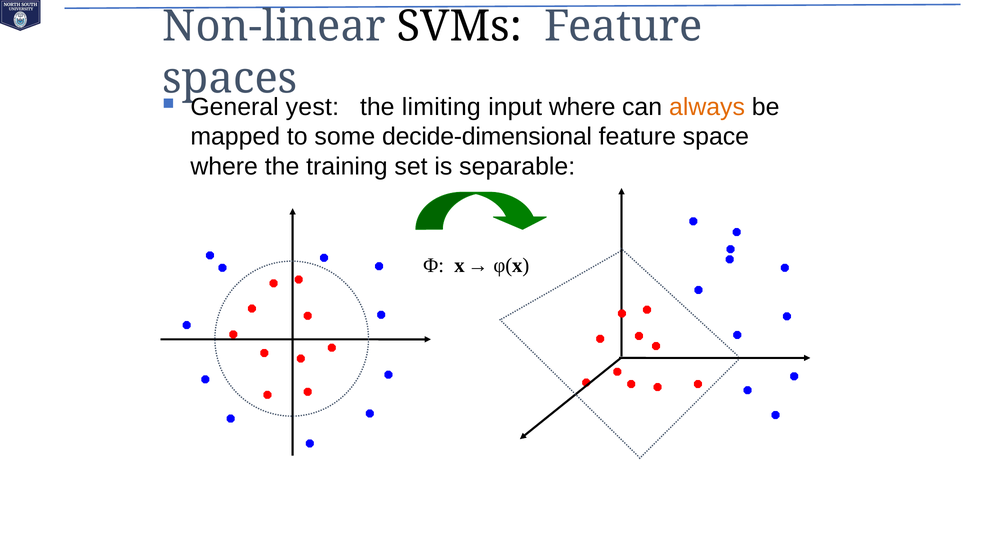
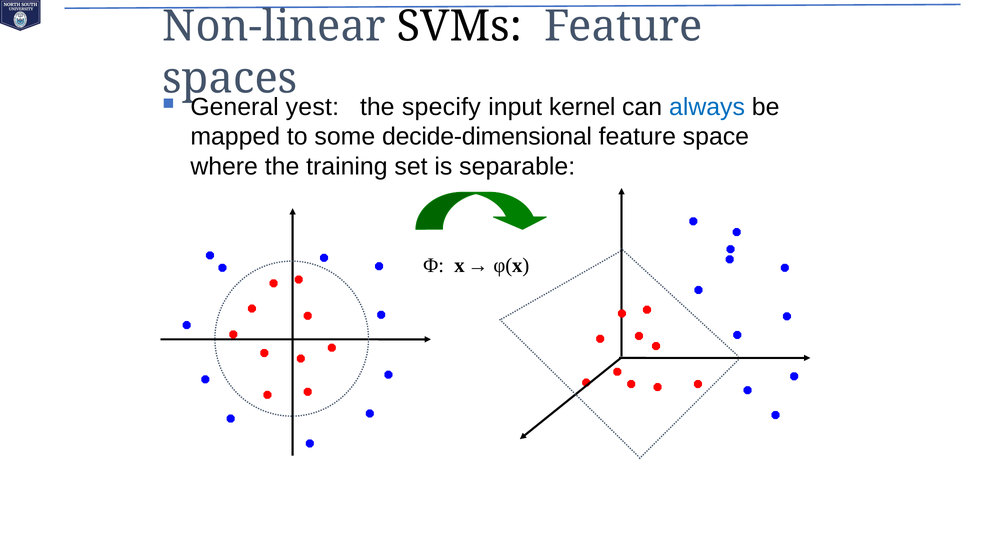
limiting: limiting -> specify
input where: where -> kernel
always colour: orange -> blue
